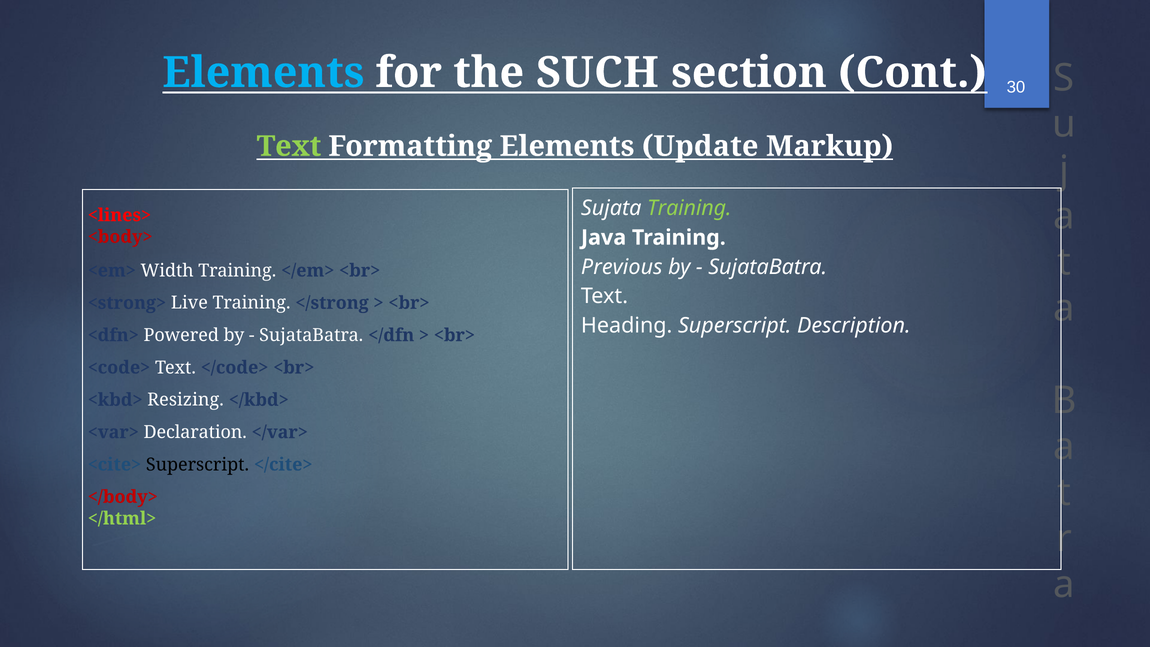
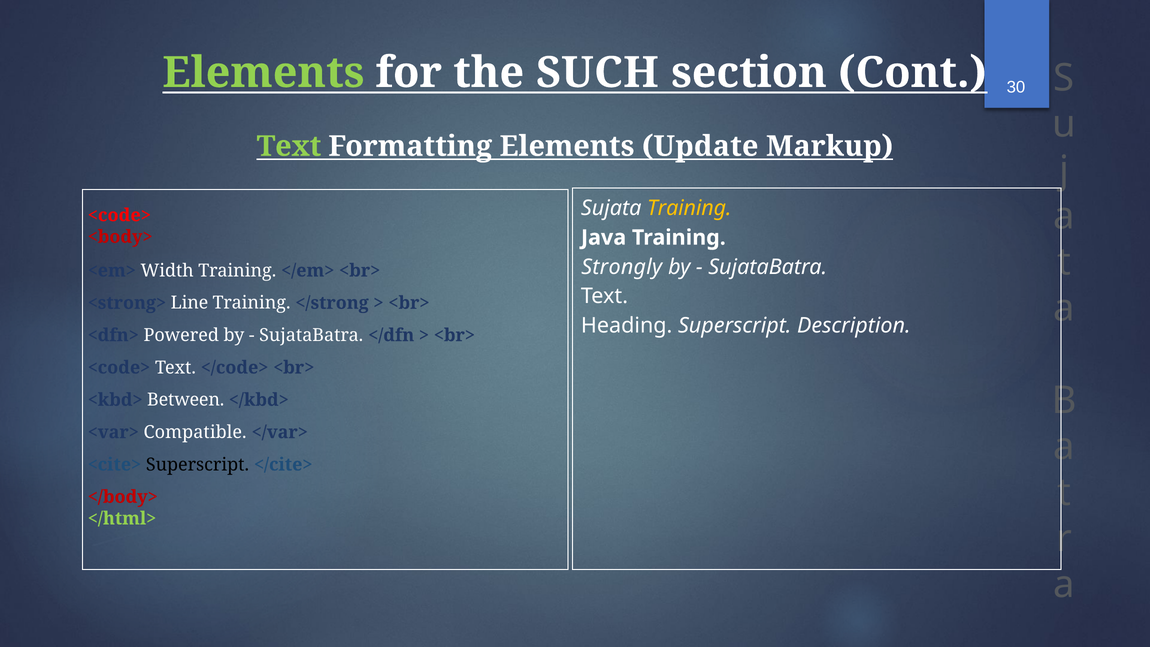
Elements at (263, 73) colour: light blue -> light green
Training at (689, 208) colour: light green -> yellow
<lines> at (119, 215): <lines> -> <code>
Previous: Previous -> Strongly
Live: Live -> Line
Resizing: Resizing -> Between
Declaration: Declaration -> Compatible
